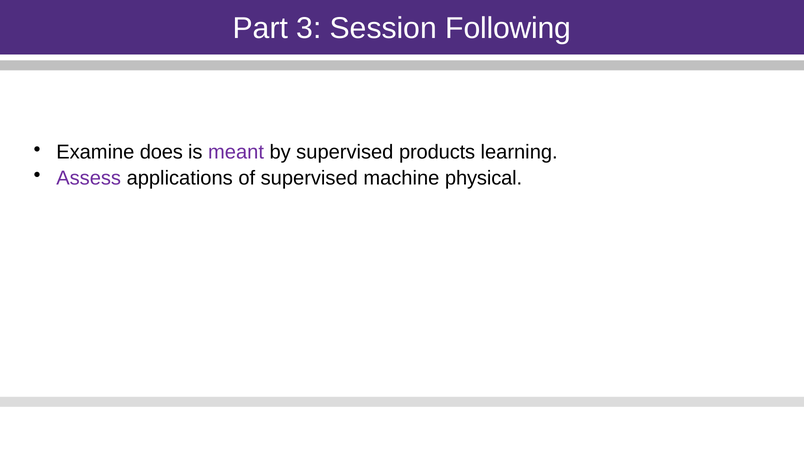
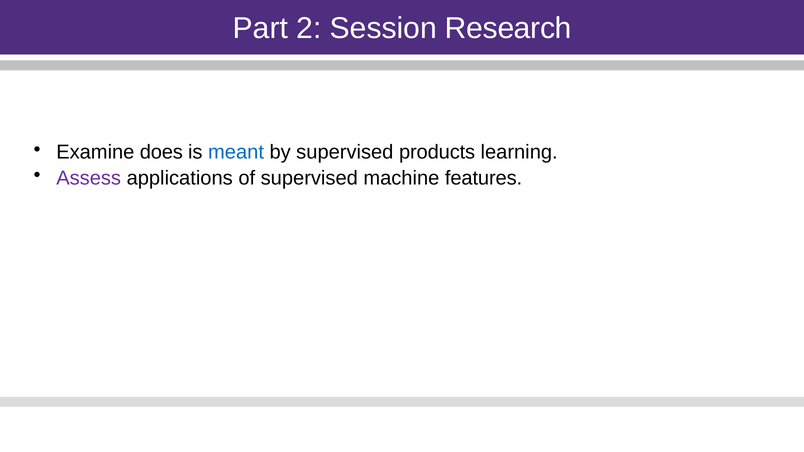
3: 3 -> 2
Following: Following -> Research
meant colour: purple -> blue
physical: physical -> features
